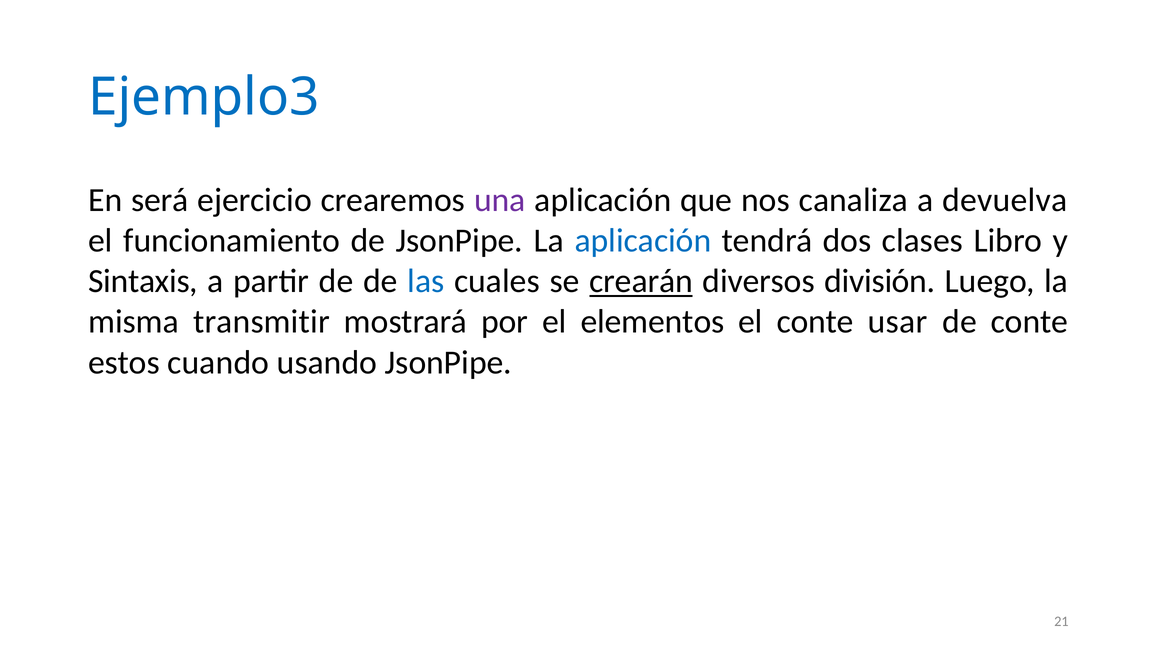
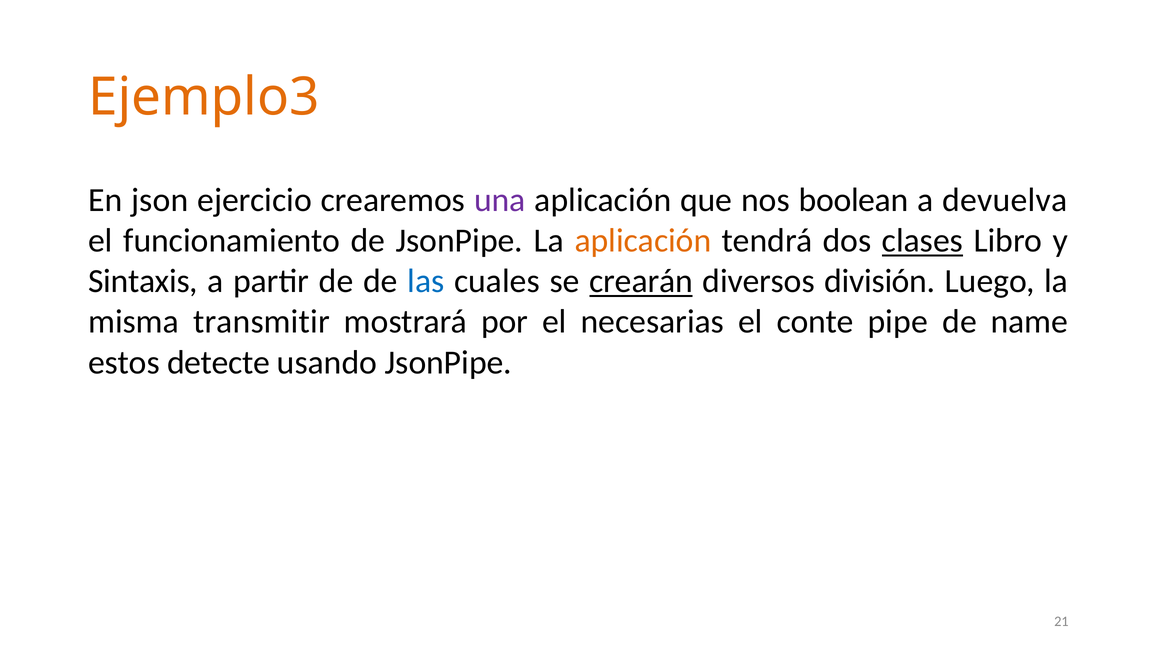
Ejemplo3 colour: blue -> orange
será: será -> json
canaliza: canaliza -> boolean
aplicación at (643, 241) colour: blue -> orange
clases underline: none -> present
elementos: elementos -> necesarias
usar: usar -> pipe
de conte: conte -> name
cuando: cuando -> detecte
